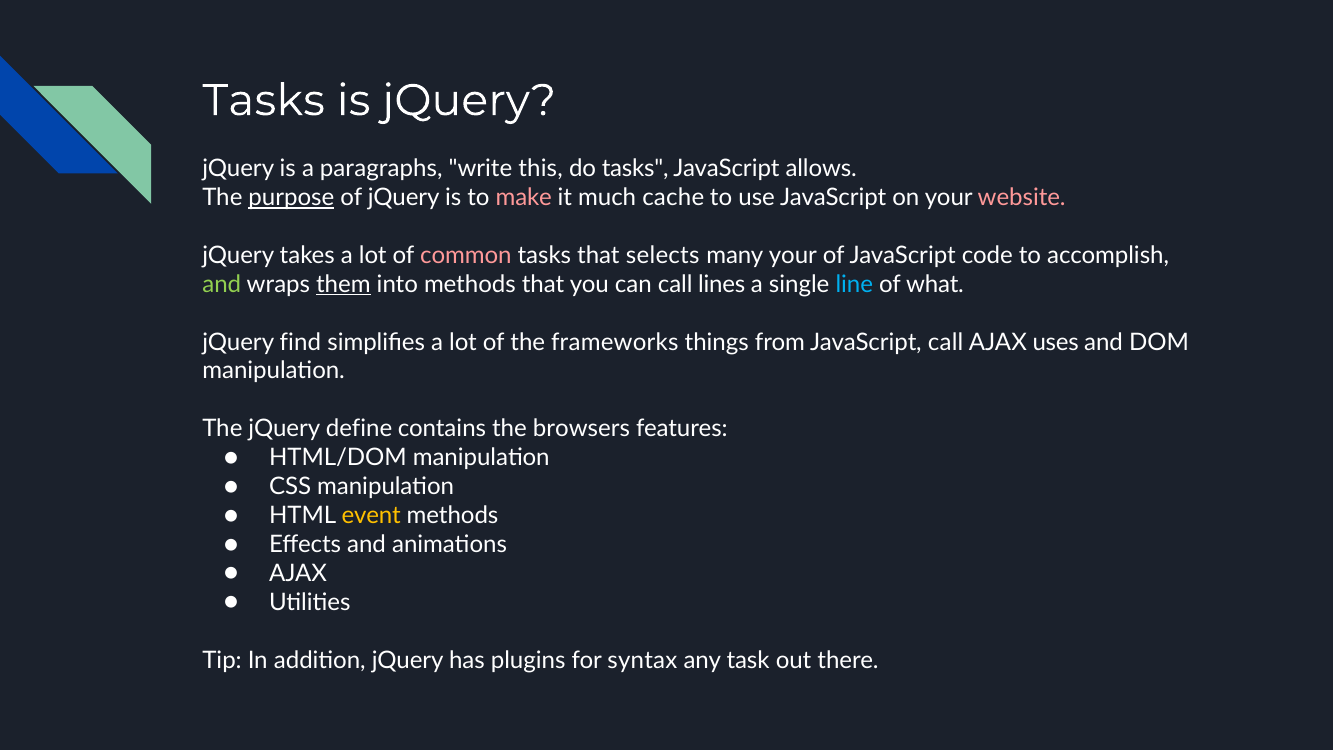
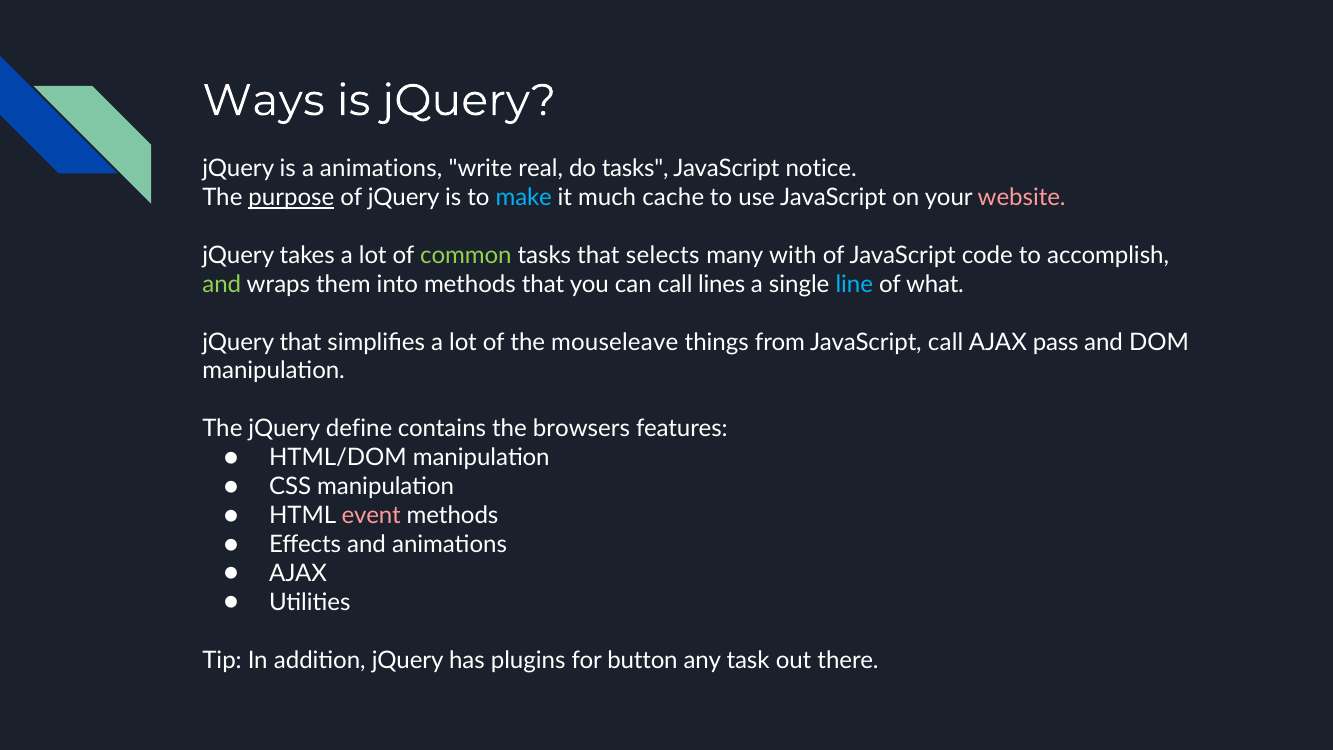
Tasks at (264, 101): Tasks -> Ways
a paragraphs: paragraphs -> animations
this: this -> real
allows: allows -> notice
make colour: pink -> light blue
common colour: pink -> light green
many your: your -> with
them underline: present -> none
jQuery find: find -> that
frameworks: frameworks -> mouseleave
uses: uses -> pass
event colour: yellow -> pink
syntax: syntax -> button
